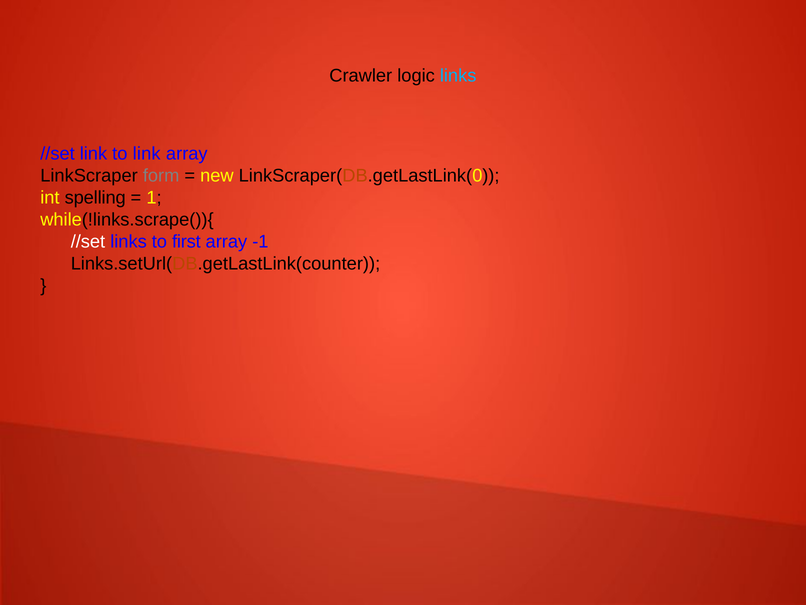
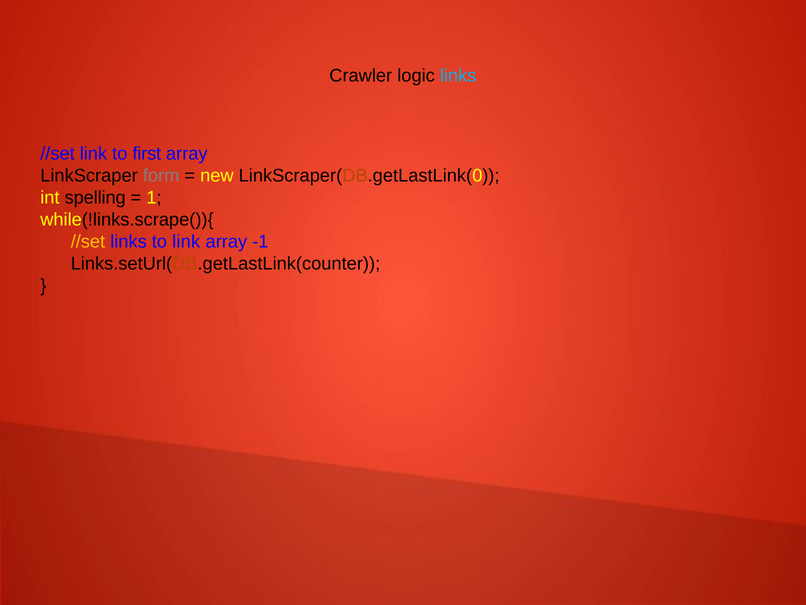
to link: link -> first
//set at (88, 241) colour: white -> yellow
to first: first -> link
